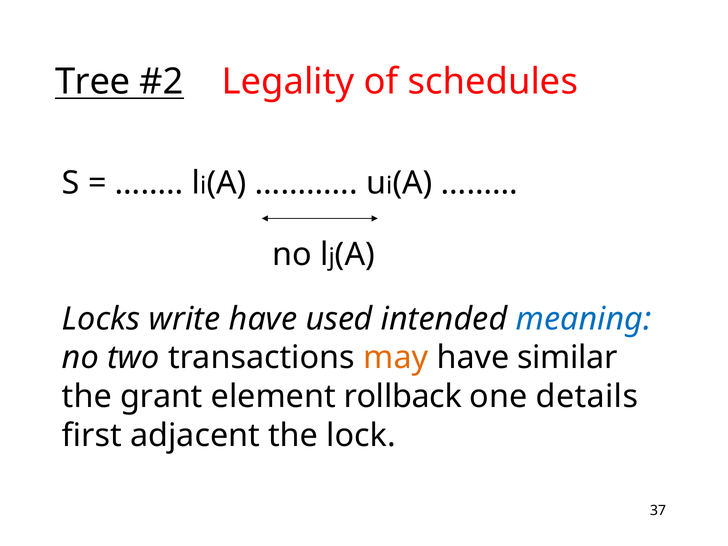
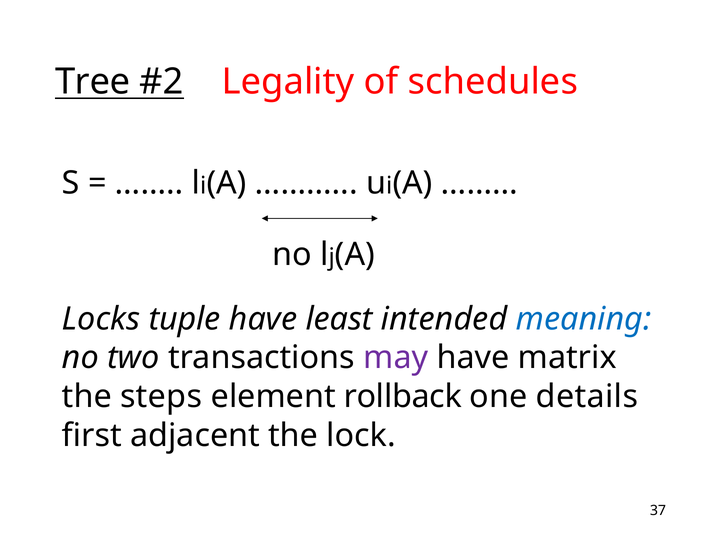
write: write -> tuple
used: used -> least
may colour: orange -> purple
similar: similar -> matrix
grant: grant -> steps
